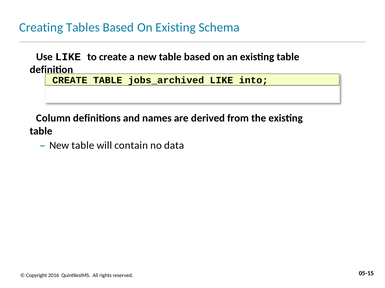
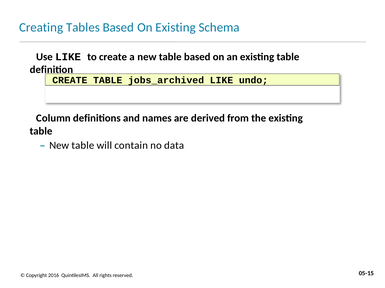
into: into -> undo
